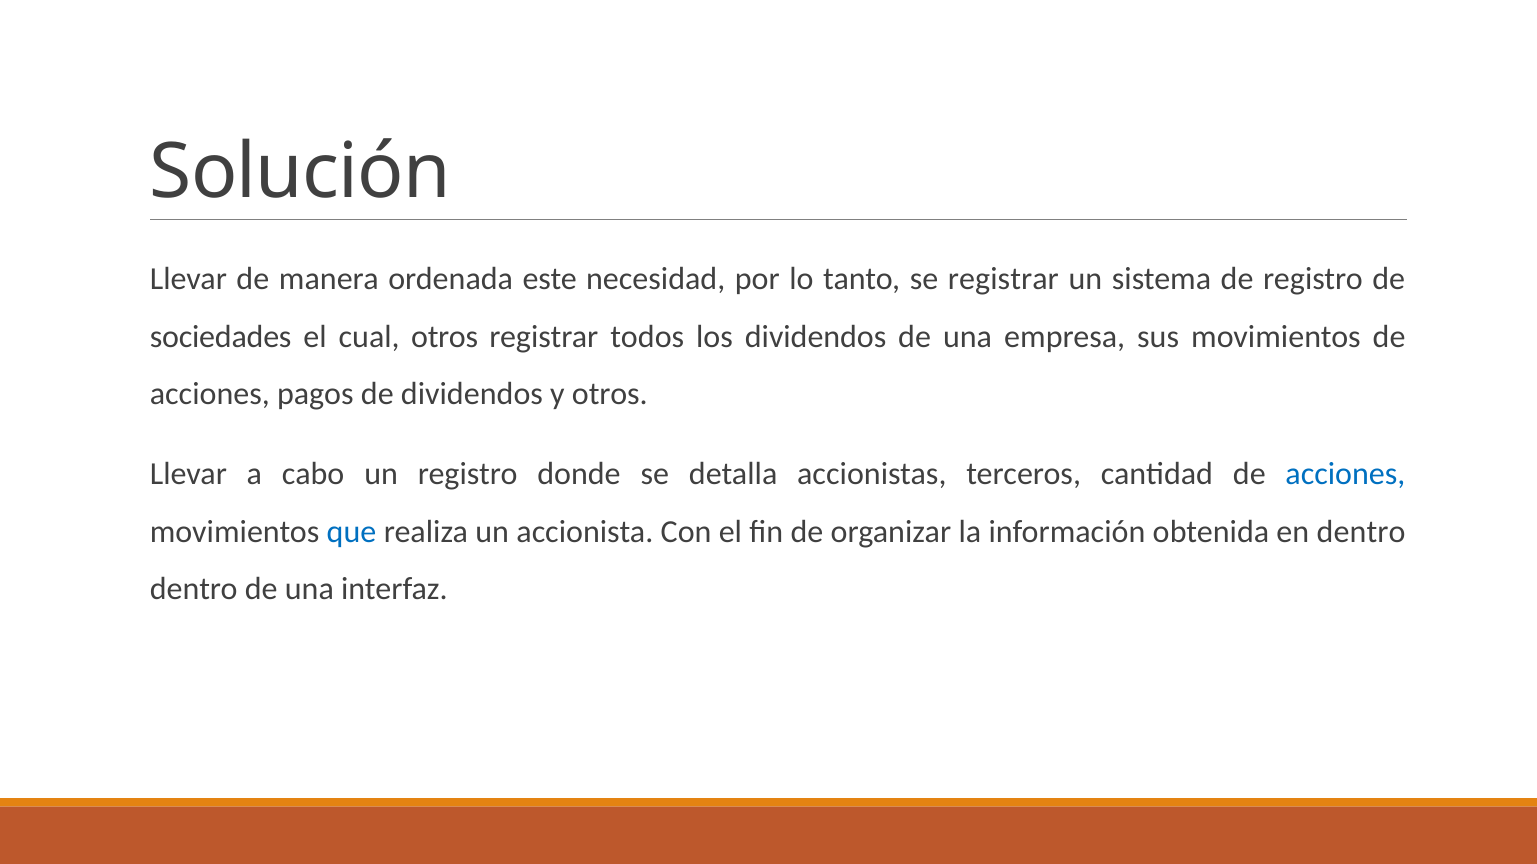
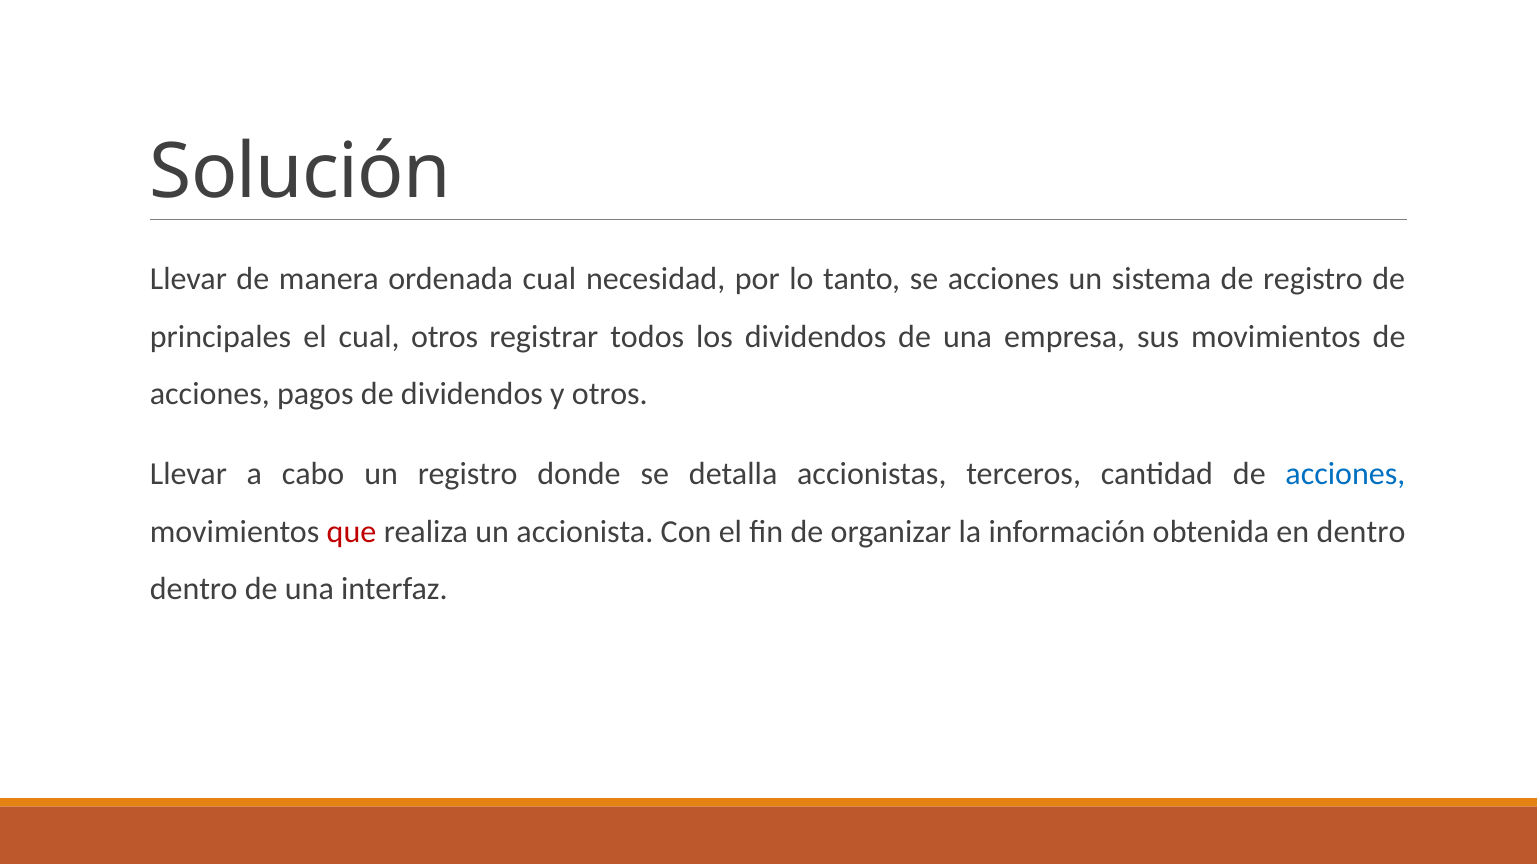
ordenada este: este -> cual
se registrar: registrar -> acciones
sociedades: sociedades -> principales
que colour: blue -> red
